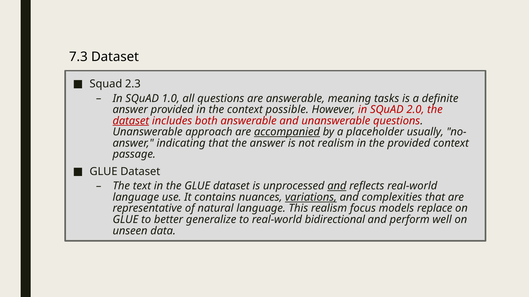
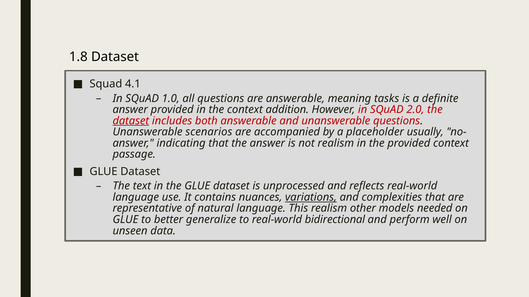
7.3: 7.3 -> 1.8
2.3: 2.3 -> 4.1
possible: possible -> addition
approach: approach -> scenarios
accompanied underline: present -> none
and at (337, 186) underline: present -> none
focus: focus -> other
replace: replace -> needed
